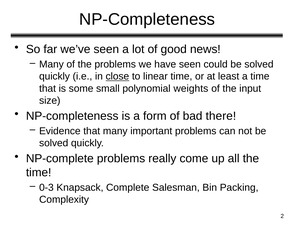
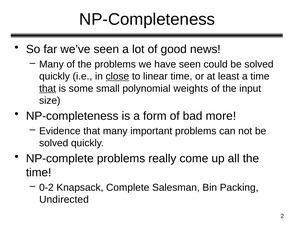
that at (48, 89) underline: none -> present
there: there -> more
0-3: 0-3 -> 0-2
Complexity: Complexity -> Undirected
